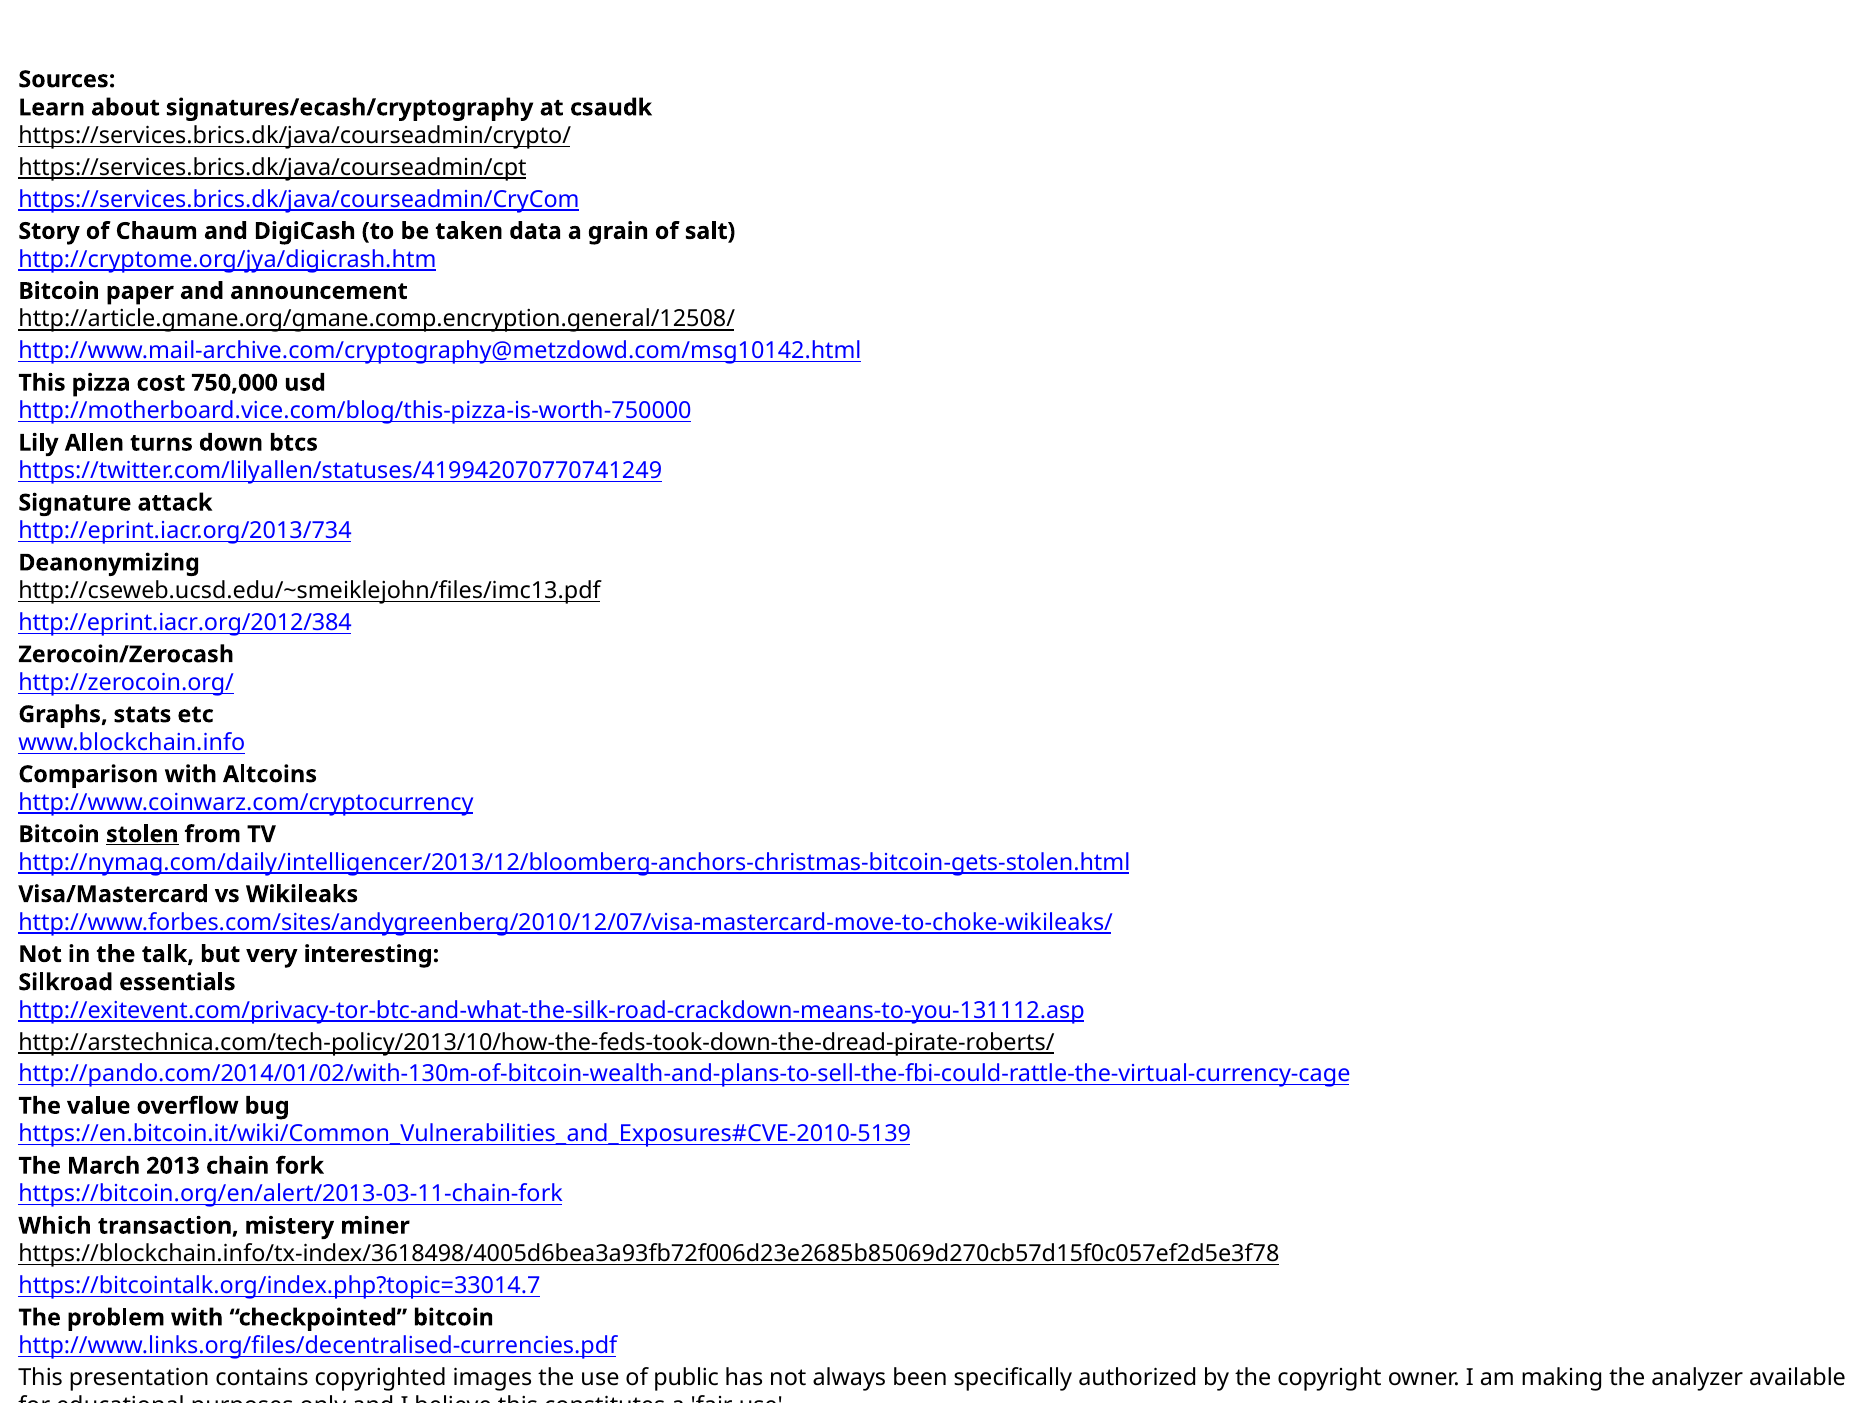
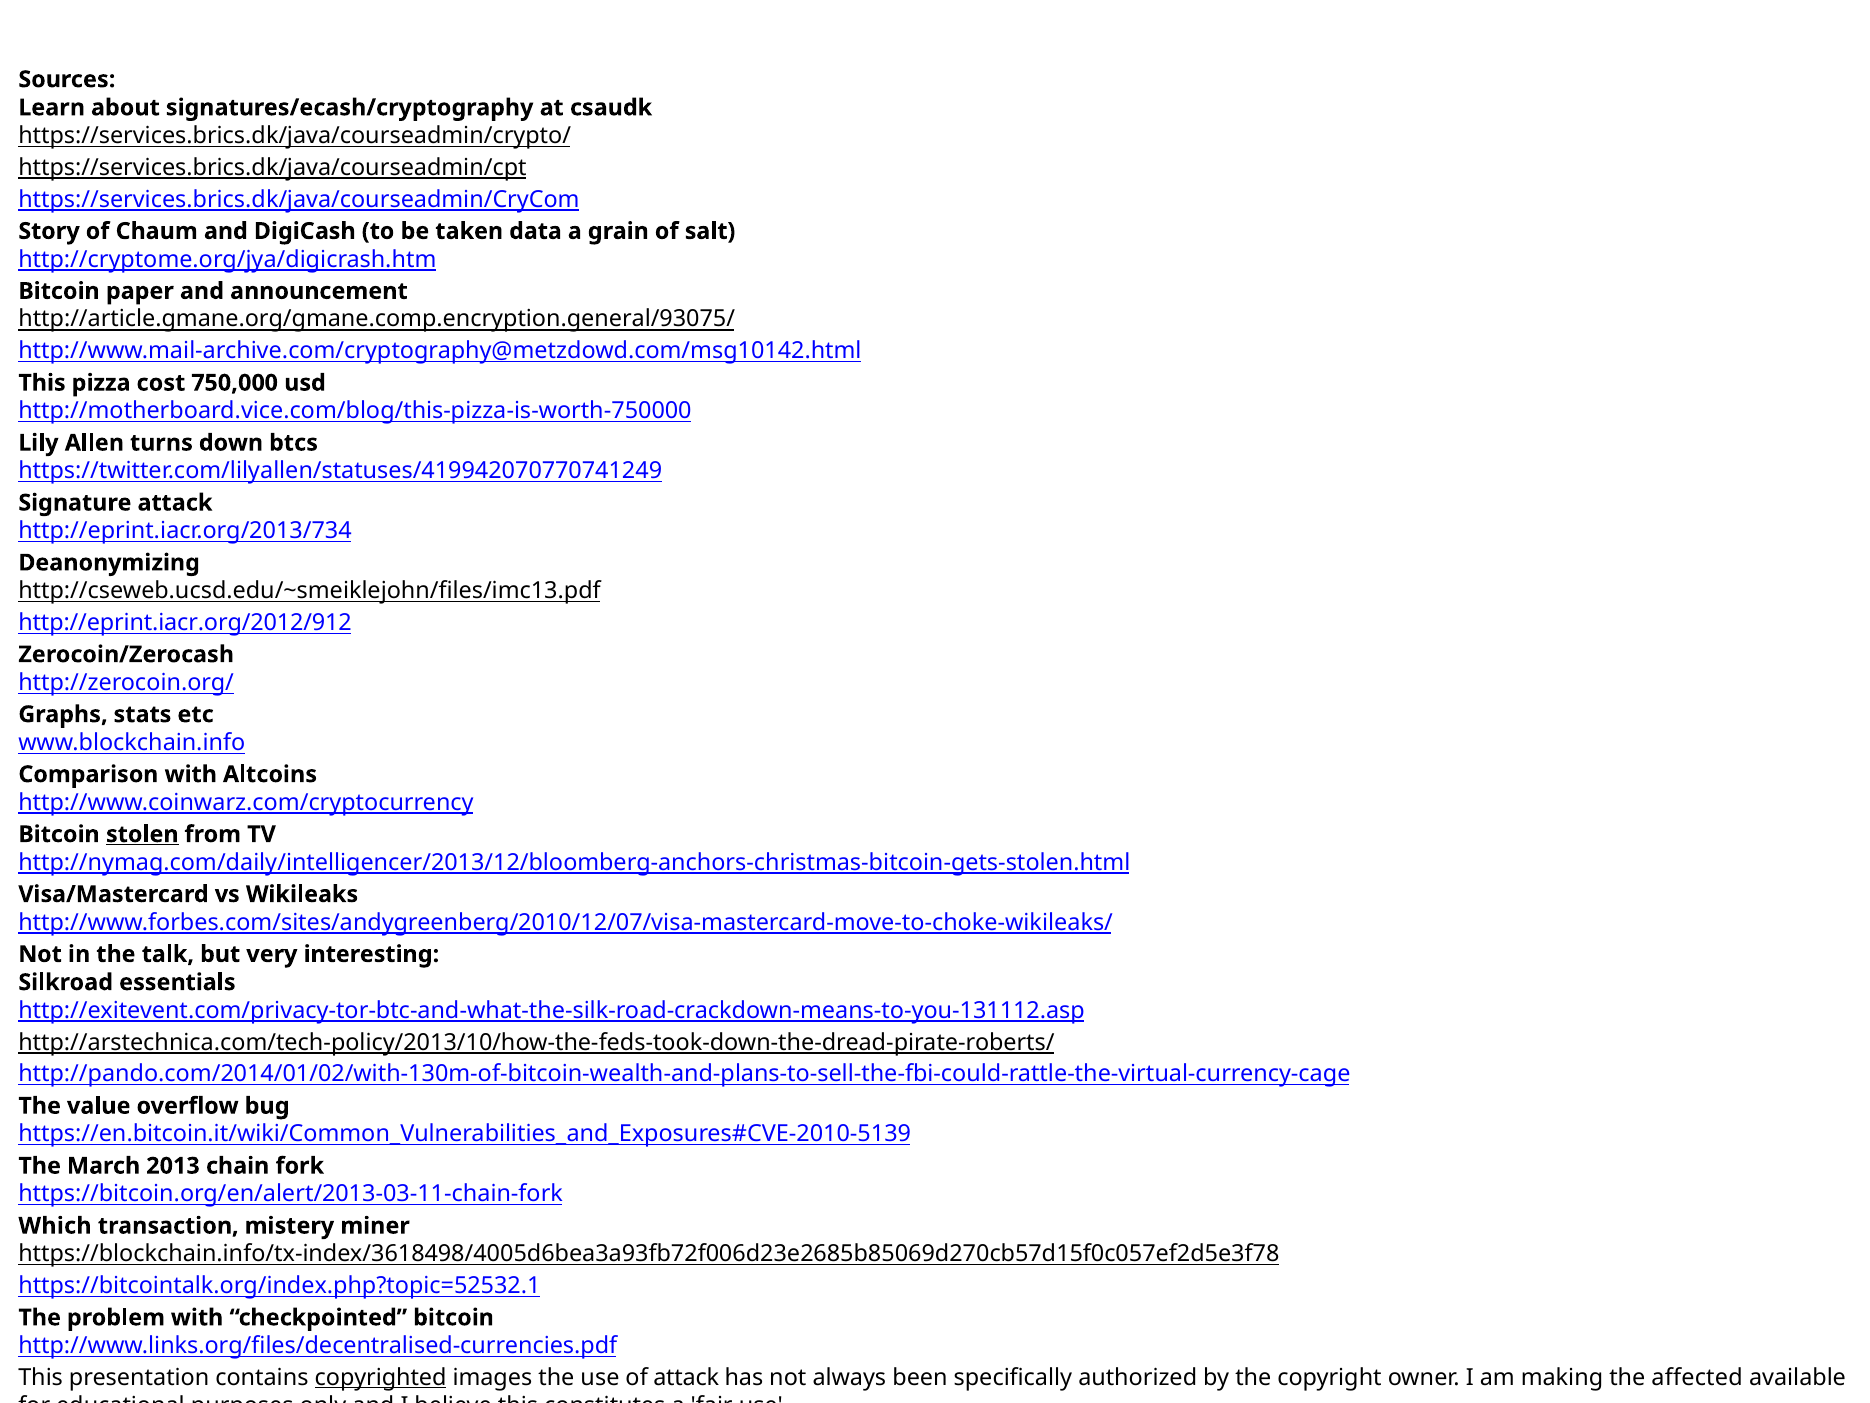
http://article.gmane.org/gmane.comp.encryption.general/12508/: http://article.gmane.org/gmane.comp.encryption.general/12508/ -> http://article.gmane.org/gmane.comp.encryption.general/93075/
http://eprint.iacr.org/2012/384: http://eprint.iacr.org/2012/384 -> http://eprint.iacr.org/2012/912
https://bitcointalk.org/index.php?topic=33014.7: https://bitcointalk.org/index.php?topic=33014.7 -> https://bitcointalk.org/index.php?topic=52532.1
copyrighted underline: none -> present
of public: public -> attack
analyzer: analyzer -> affected
